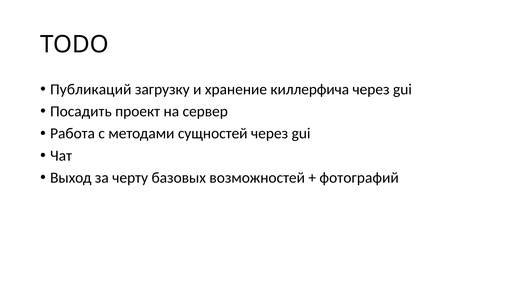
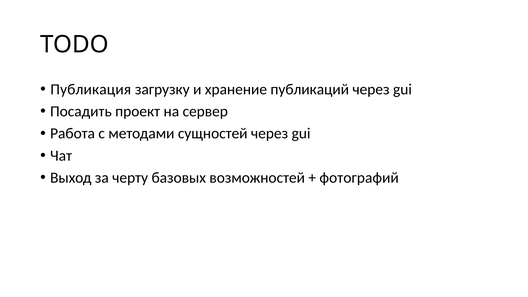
Публикаций: Публикаций -> Публикация
киллерфича: киллерфича -> публикаций
